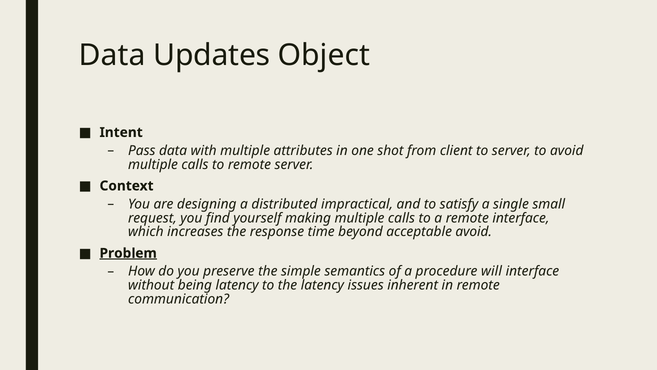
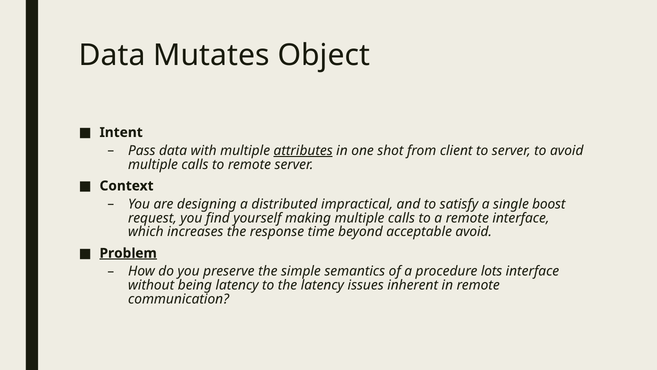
Updates: Updates -> Mutates
attributes underline: none -> present
small: small -> boost
will: will -> lots
